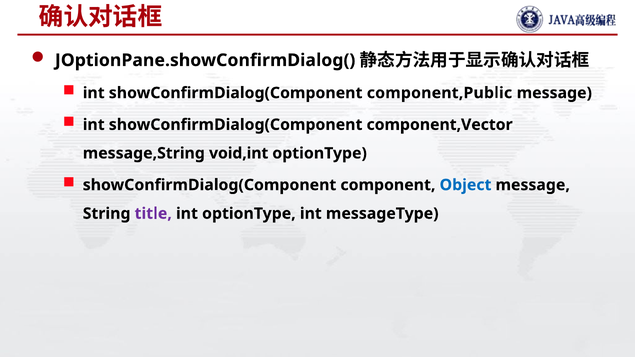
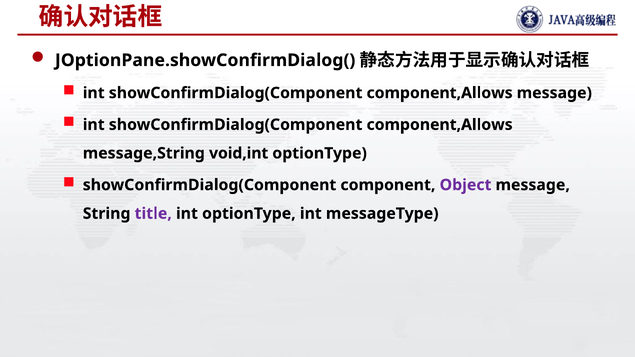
component,Public at (439, 93): component,Public -> component,Allows
component,Vector at (440, 125): component,Vector -> component,Allows
Object colour: blue -> purple
